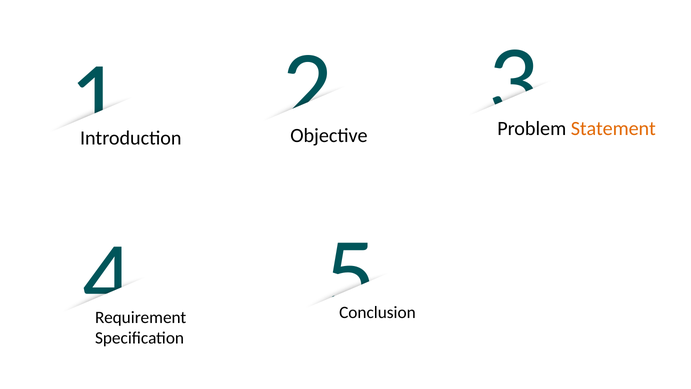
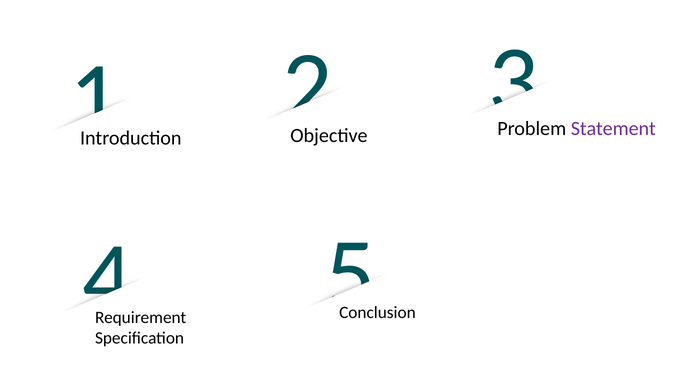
Statement colour: orange -> purple
